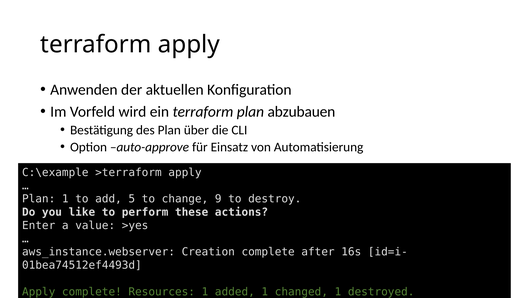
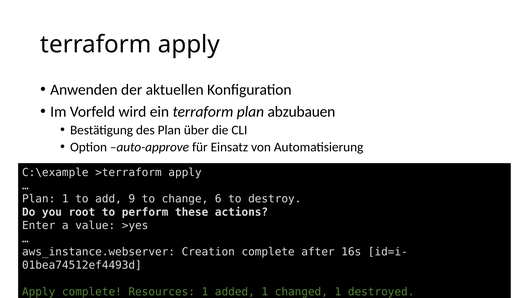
5: 5 -> 9
9: 9 -> 6
like: like -> root
